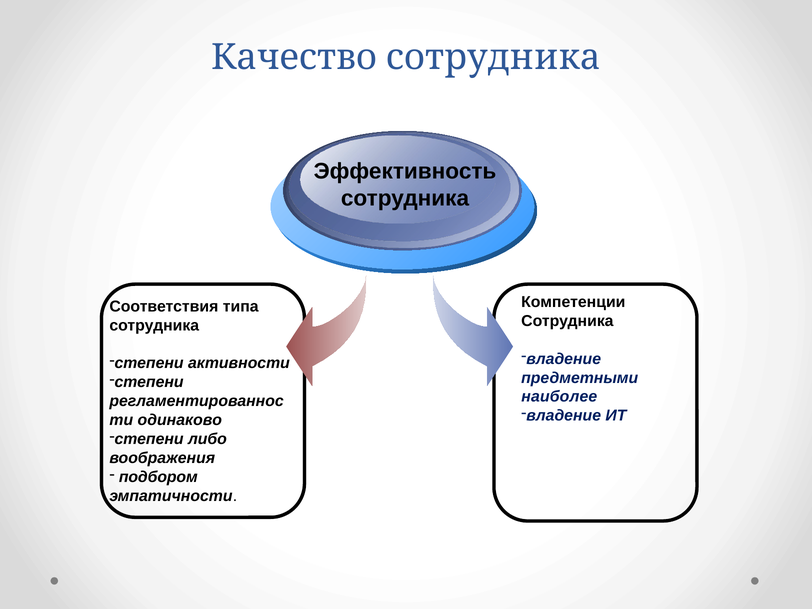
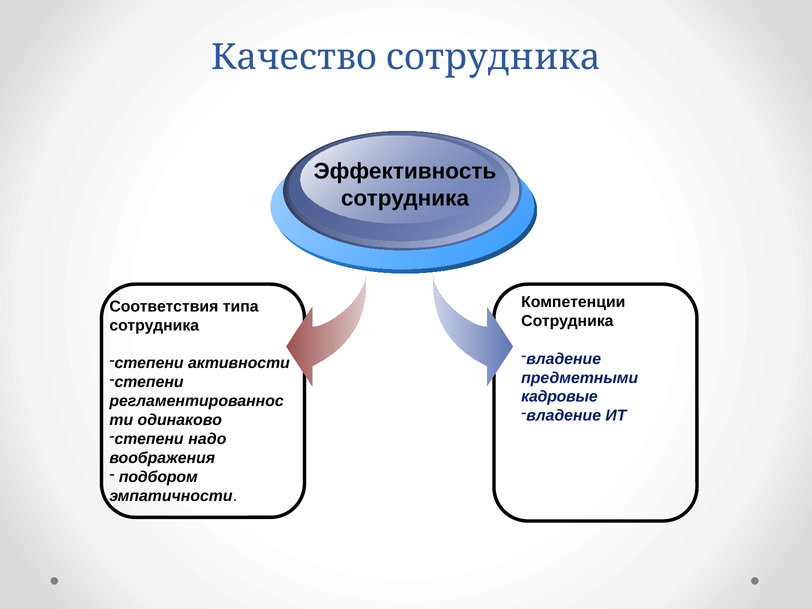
наиболее: наиболее -> кадровые
либо: либо -> надо
